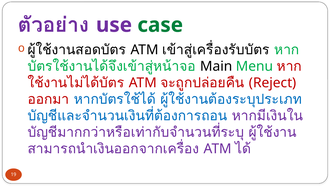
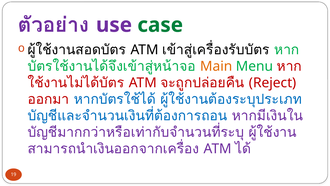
Main colour: black -> orange
